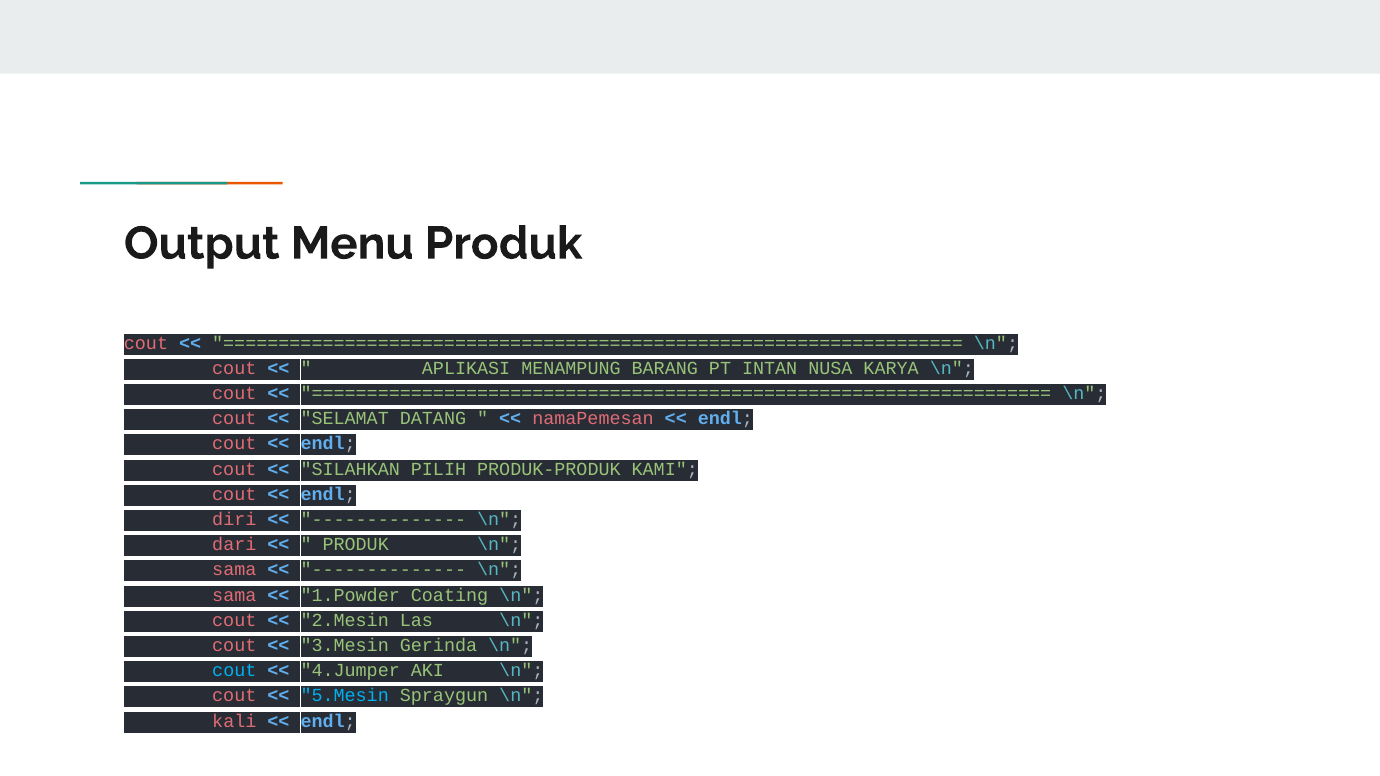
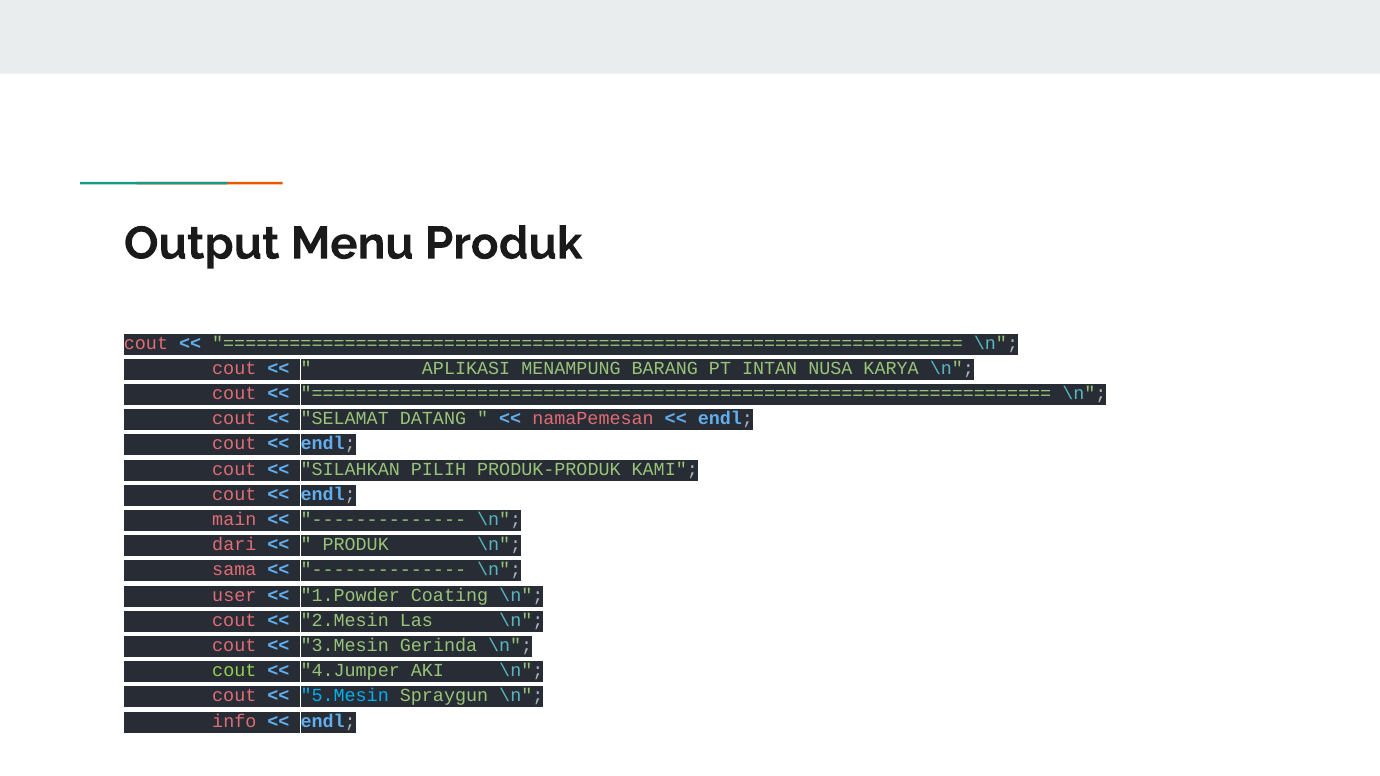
diri: diri -> main
sama at (234, 595): sama -> user
cout at (234, 671) colour: light blue -> light green
kali: kali -> info
